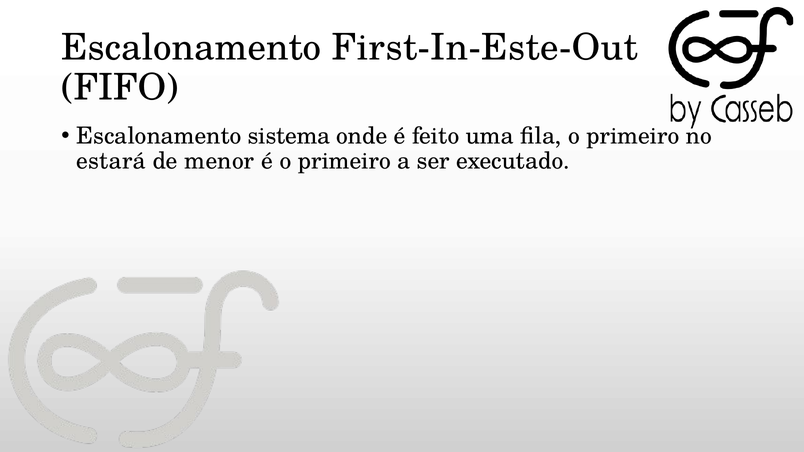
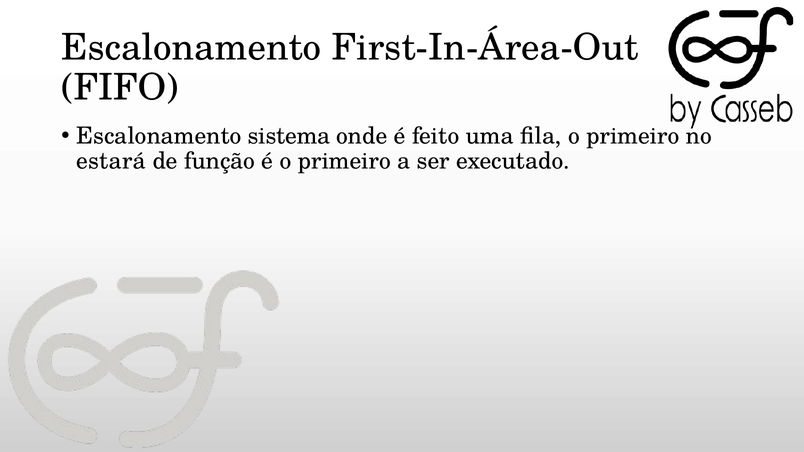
First-In-Este-Out: First-In-Este-Out -> First-In-Área-Out
menor: menor -> função
